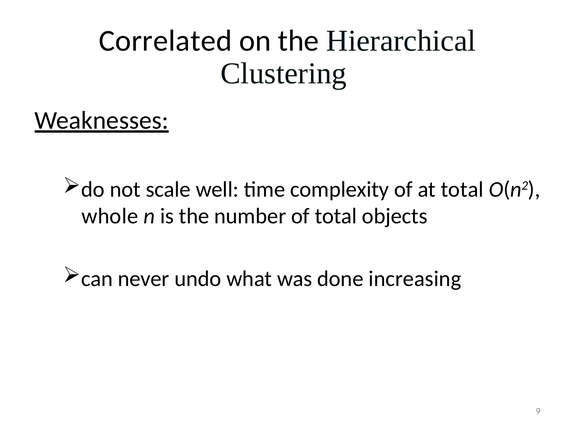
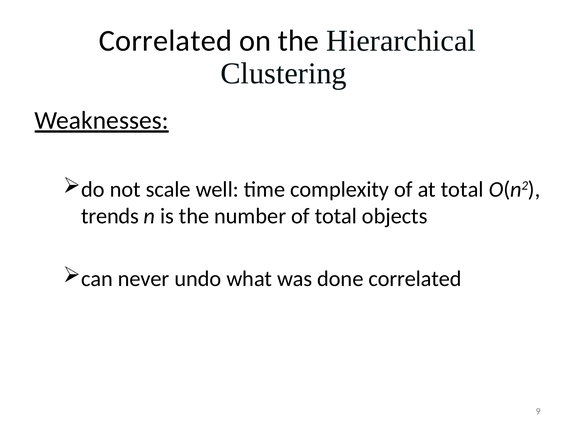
whole: whole -> trends
done increasing: increasing -> correlated
